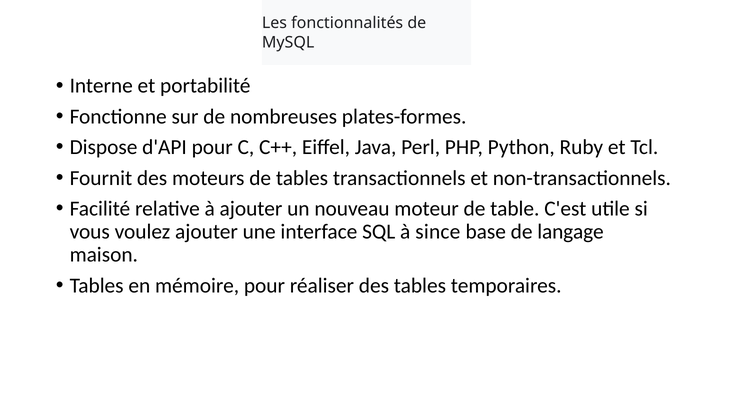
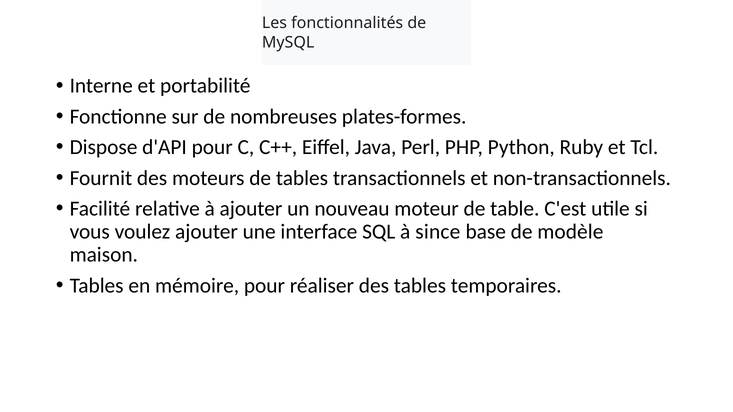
langage: langage -> modèle
